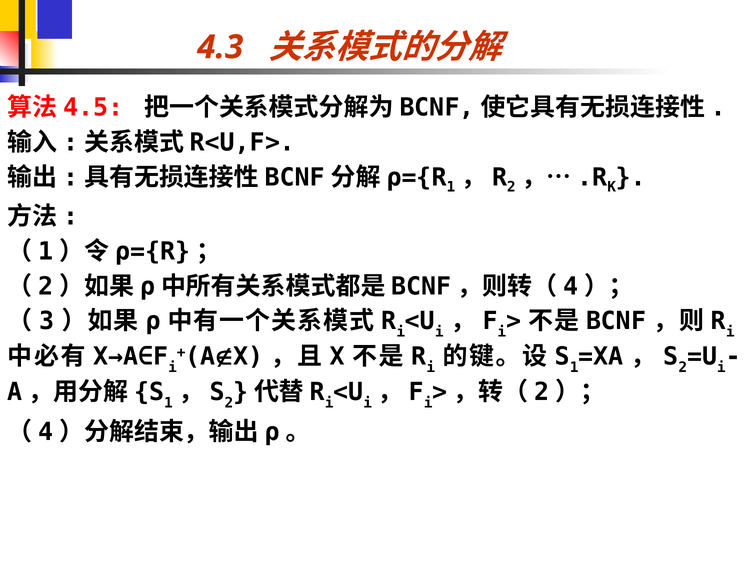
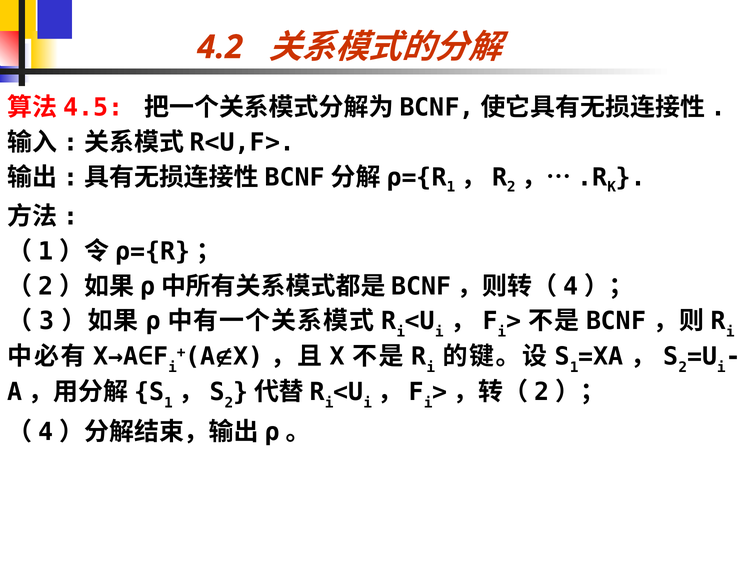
4.3: 4.3 -> 4.2
